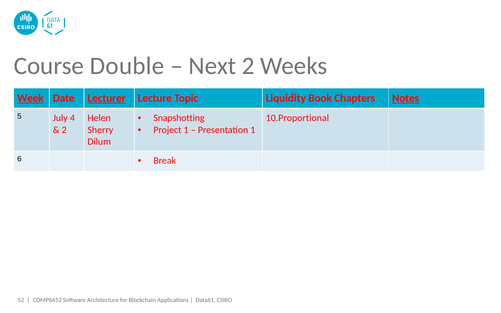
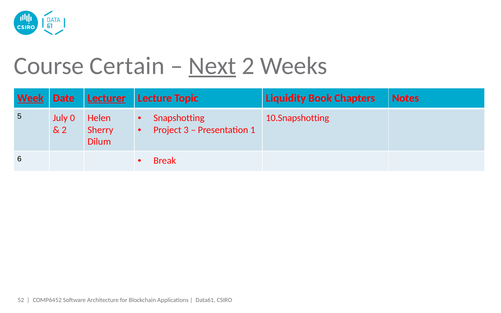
Double: Double -> Certain
Next underline: none -> present
Notes underline: present -> none
4: 4 -> 0
10.Proportional: 10.Proportional -> 10.Snapshotting
Project 1: 1 -> 3
